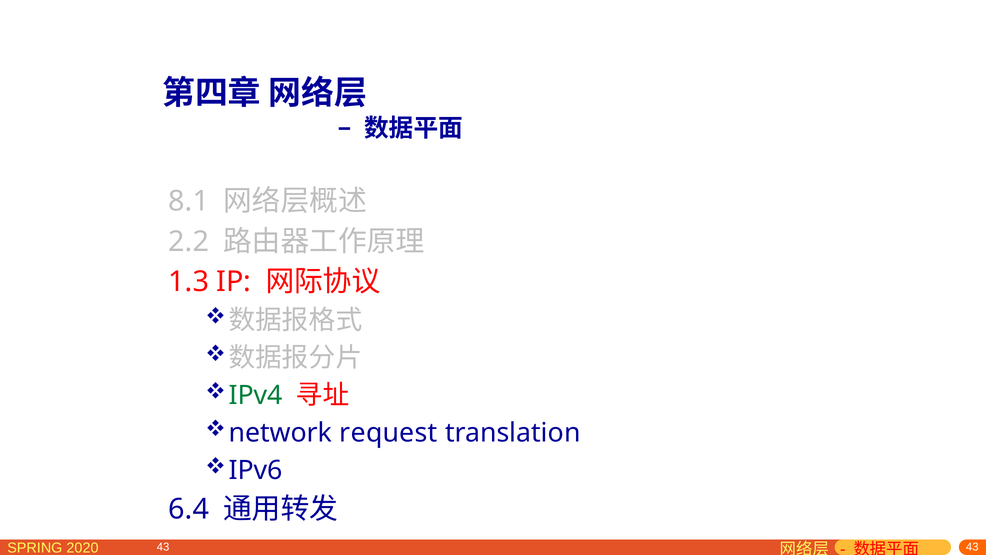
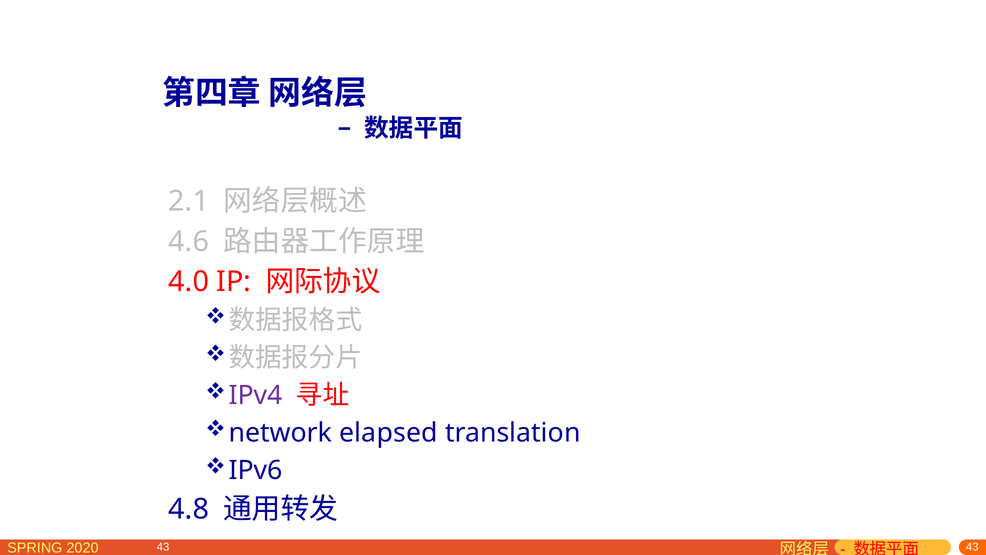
8.1: 8.1 -> 2.1
2.2: 2.2 -> 4.6
1.3: 1.3 -> 4.0
IPv4 colour: green -> purple
request: request -> elapsed
6.4: 6.4 -> 4.8
